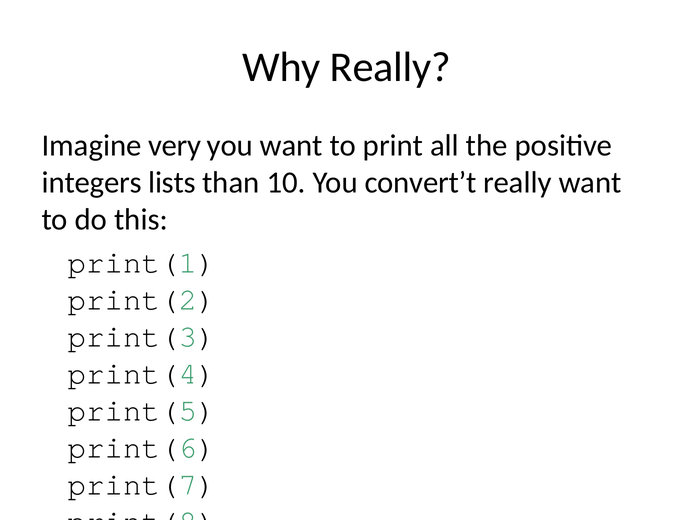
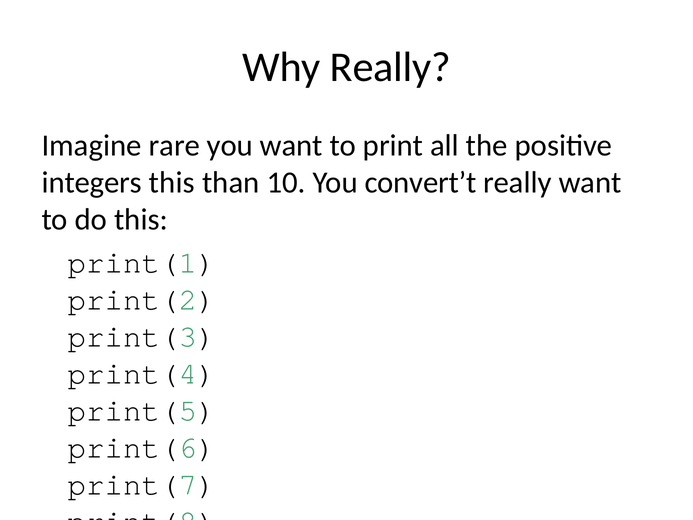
very: very -> rare
integers lists: lists -> this
